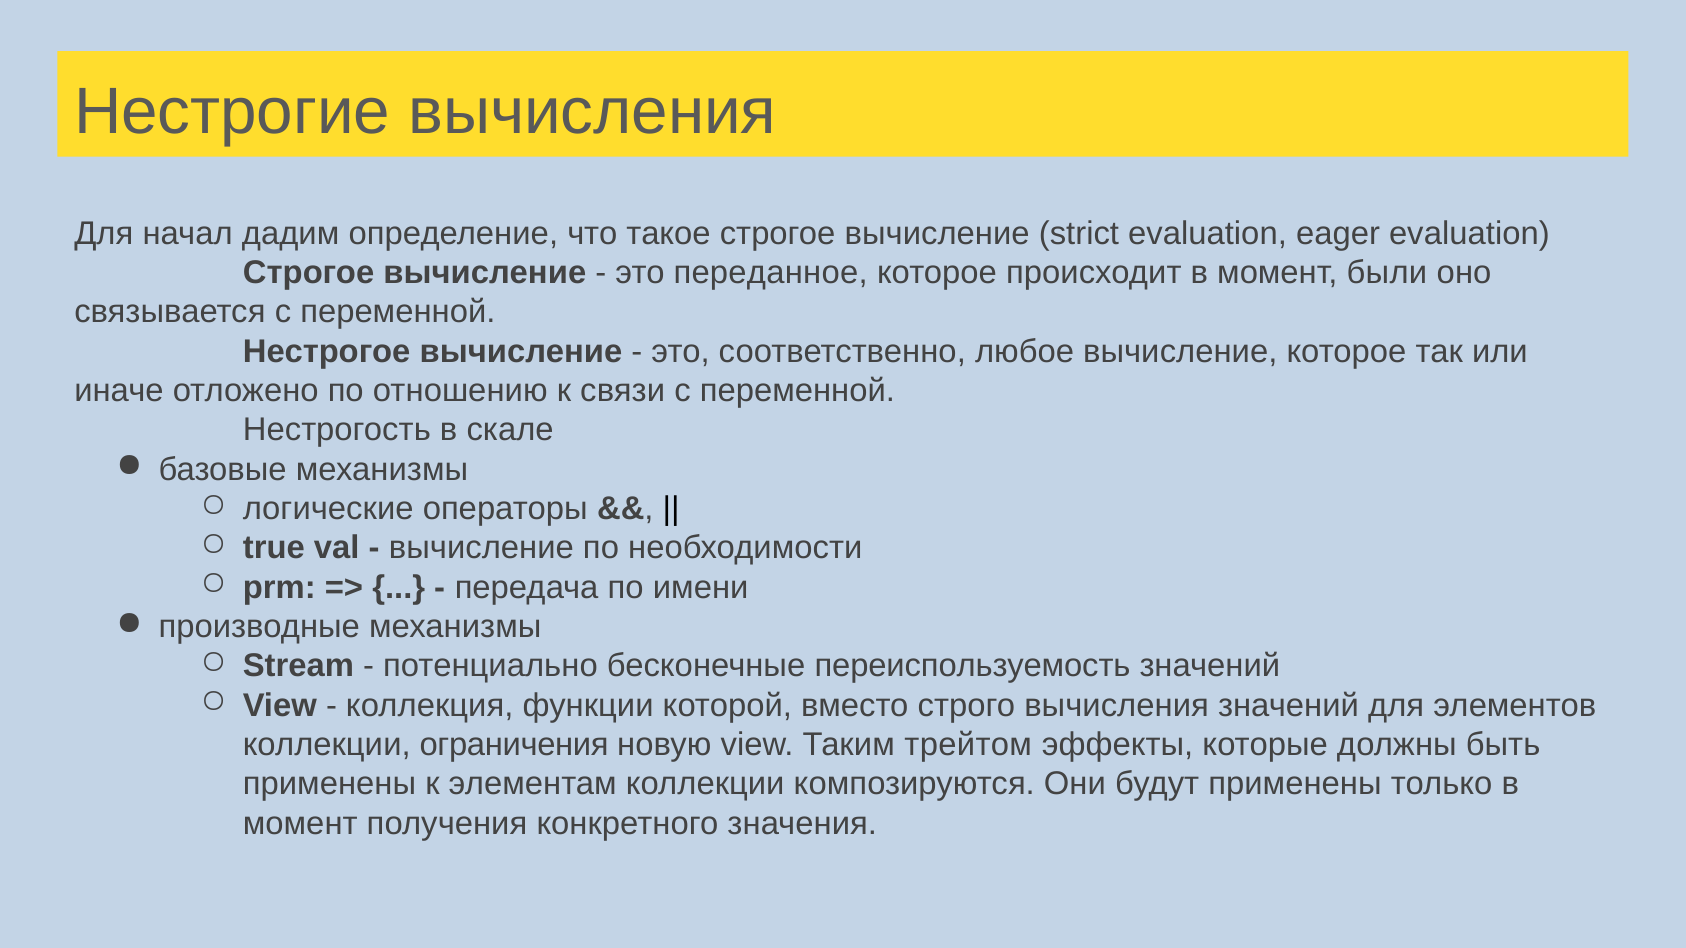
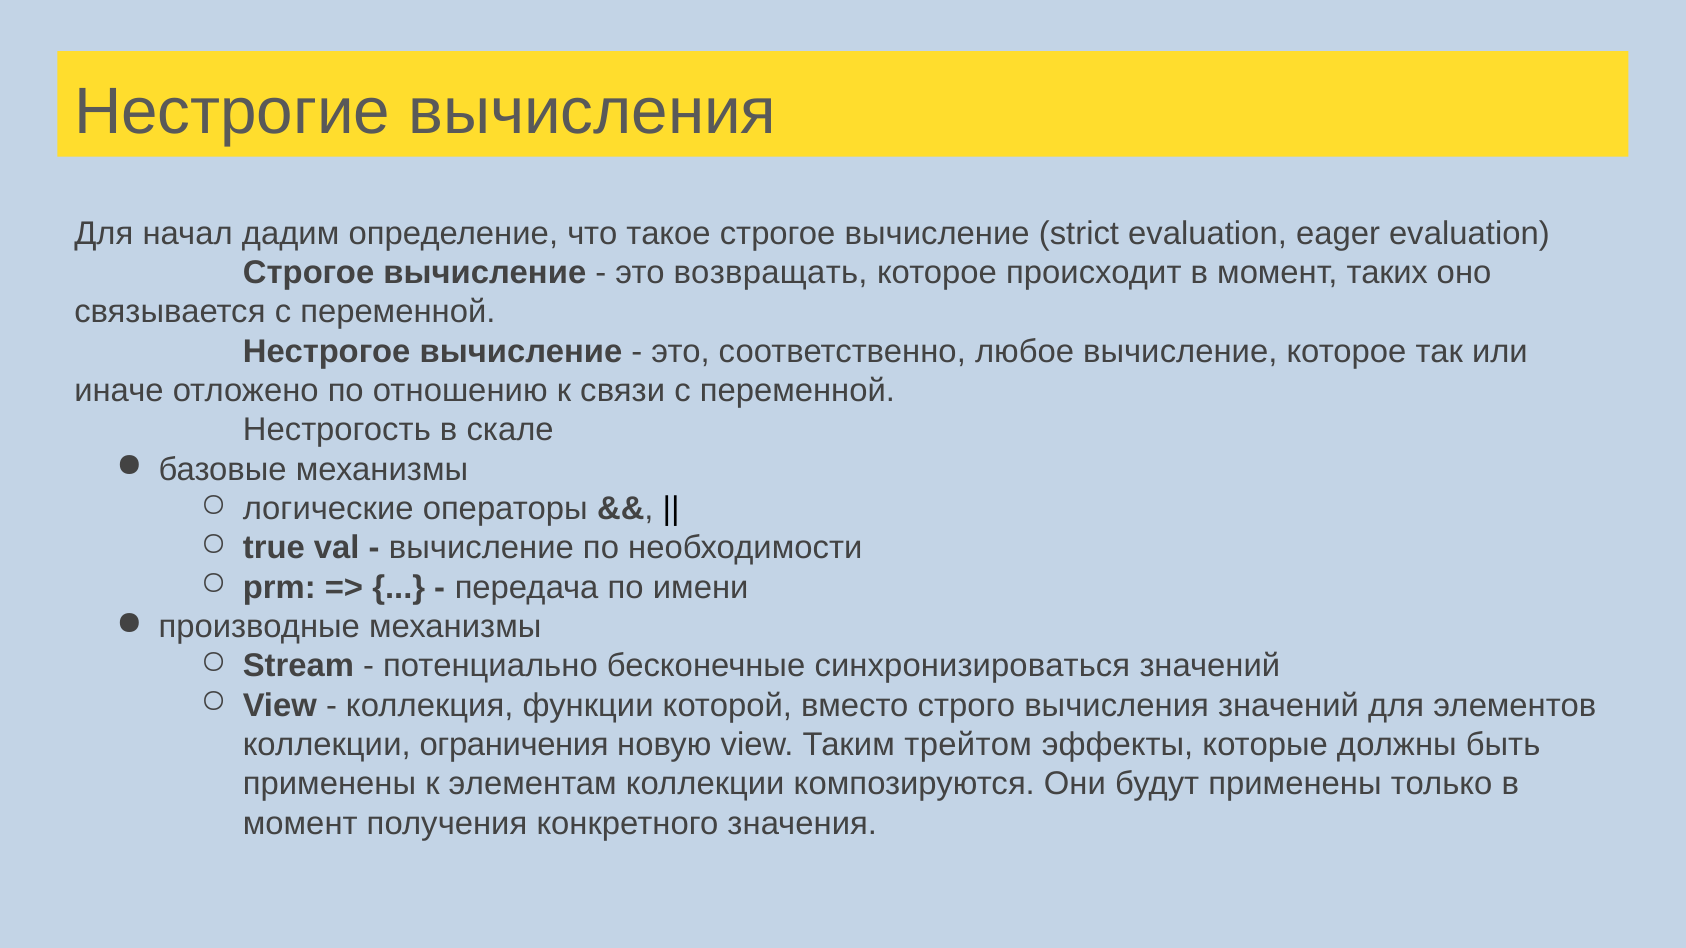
переданное: переданное -> возвращать
были: были -> таких
переиспользуемость: переиспользуемость -> синхронизироваться
